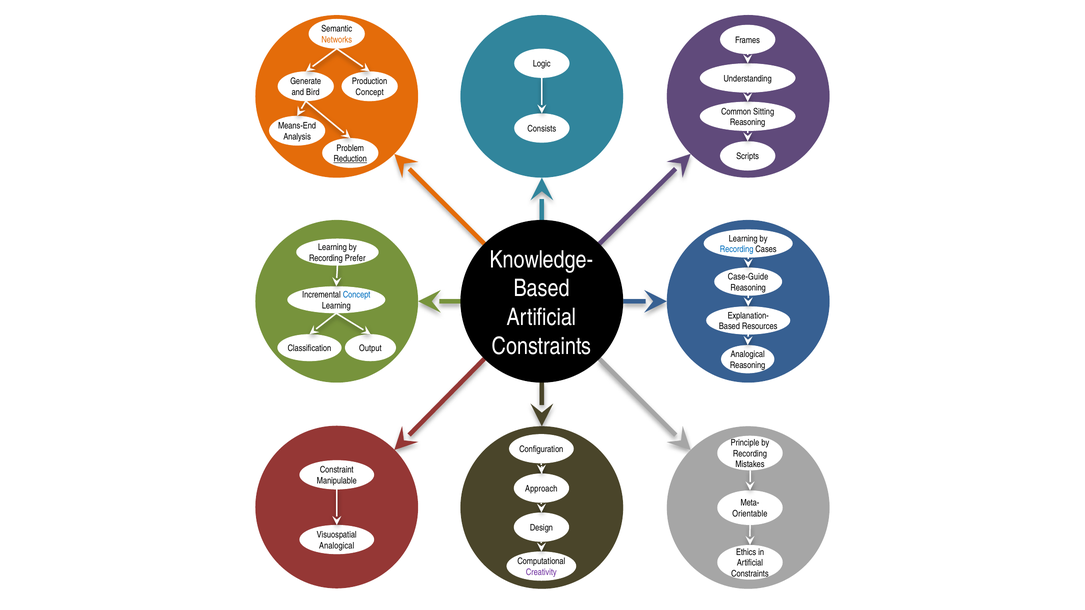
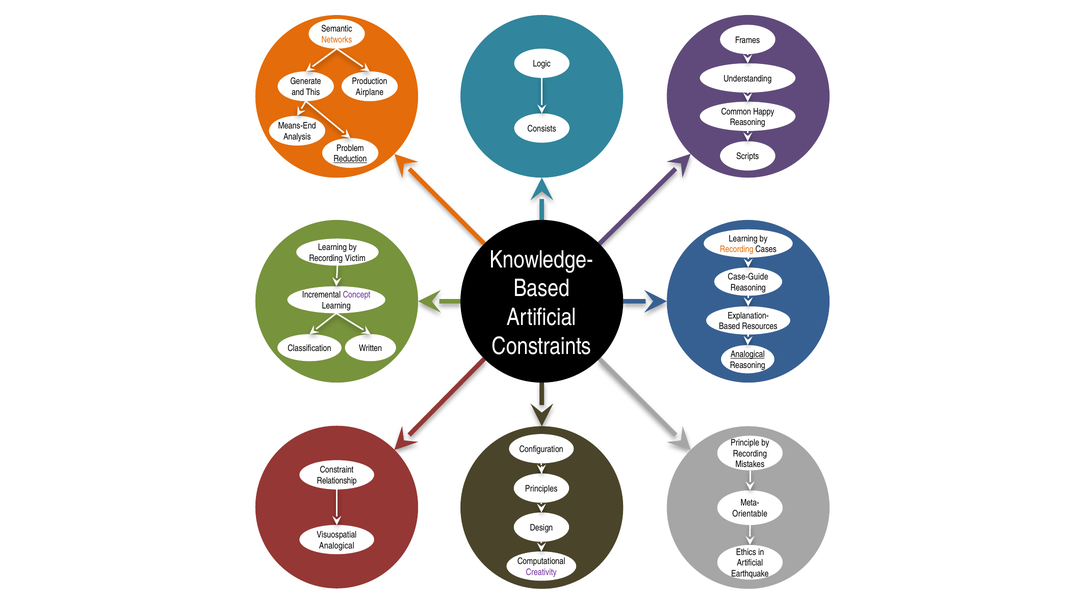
Bird: Bird -> This
Concept at (370, 92): Concept -> Airplane
Sitting: Sitting -> Happy
Recording at (737, 250) colour: blue -> orange
Prefer: Prefer -> Victim
Concept at (357, 295) colour: blue -> purple
Output: Output -> Written
Analogical at (748, 355) underline: none -> present
Manipulable: Manipulable -> Relationship
Approach: Approach -> Principles
Constraints at (750, 574): Constraints -> Earthquake
